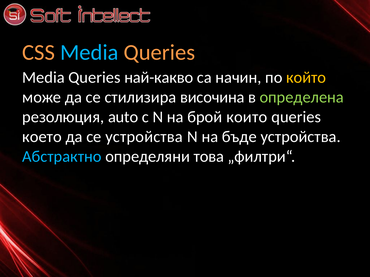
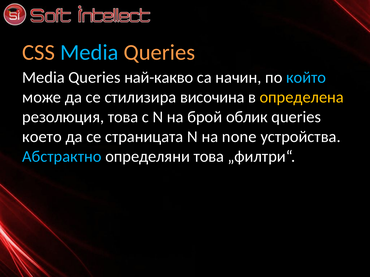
който colour: yellow -> light blue
определена colour: light green -> yellow
резолюция auto: auto -> това
които: които -> облик
се устройства: устройства -> страницата
бъде: бъде -> none
